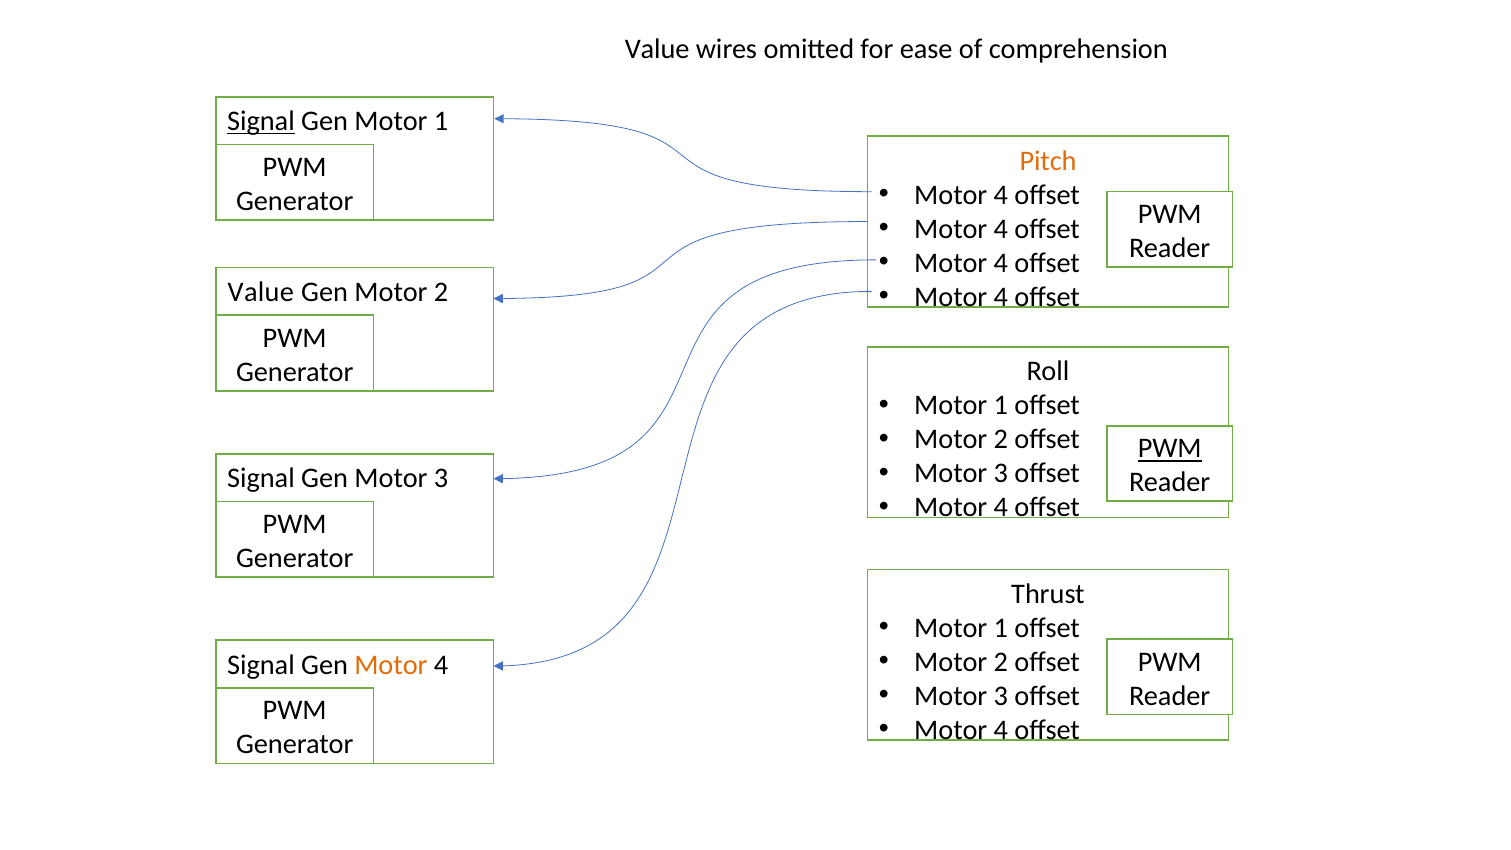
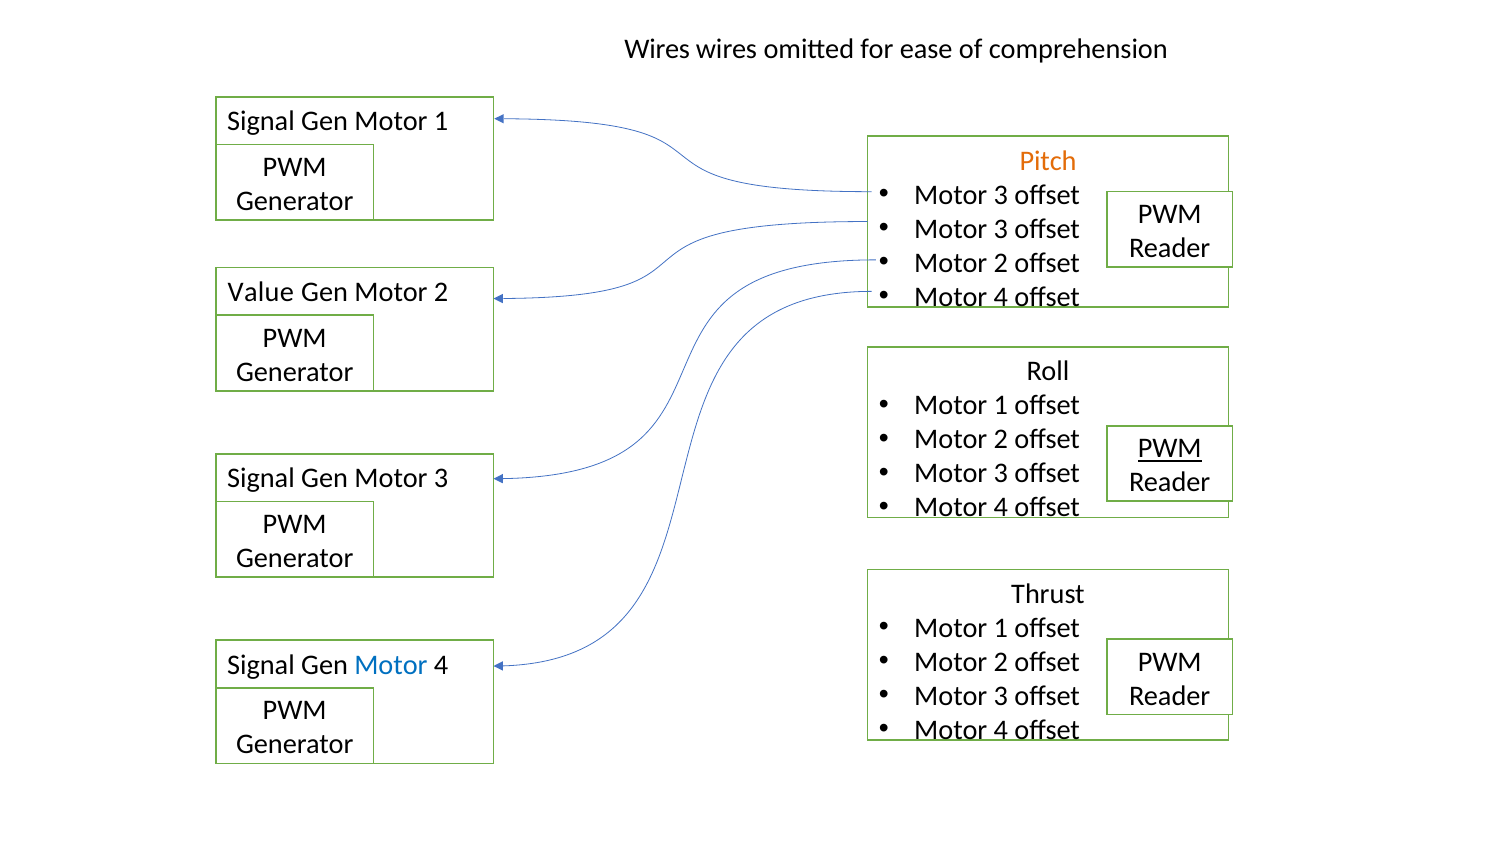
Value at (657, 49): Value -> Wires
Signal at (261, 121) underline: present -> none
4 at (1001, 195): 4 -> 3
4 at (1001, 229): 4 -> 3
4 at (1001, 263): 4 -> 2
Motor at (391, 665) colour: orange -> blue
